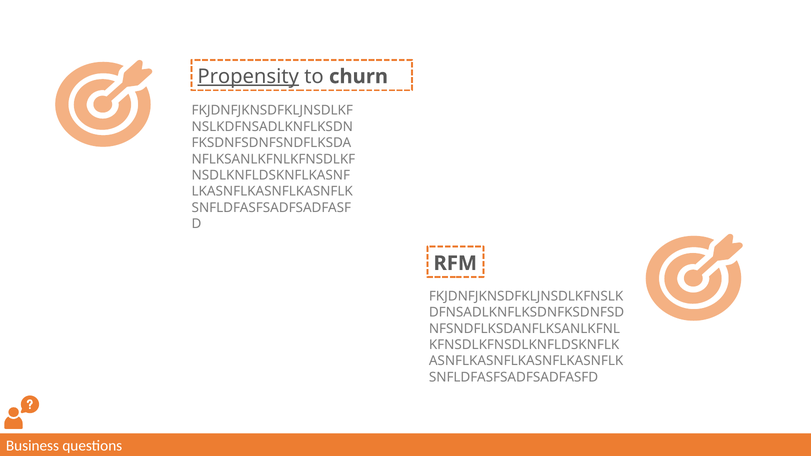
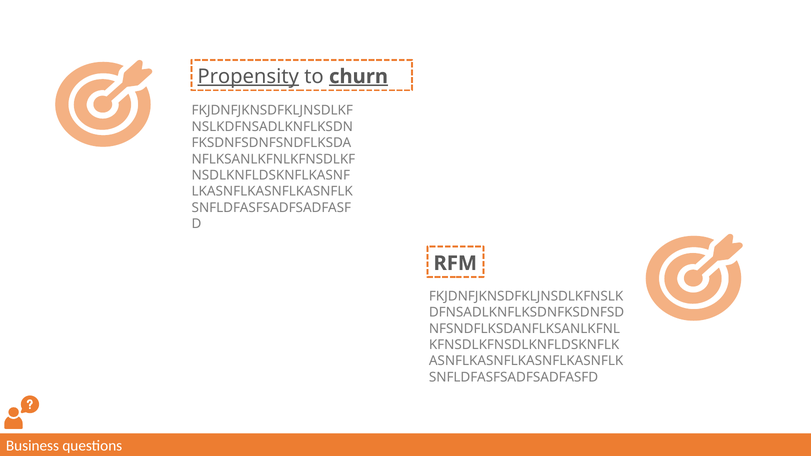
churn underline: none -> present
